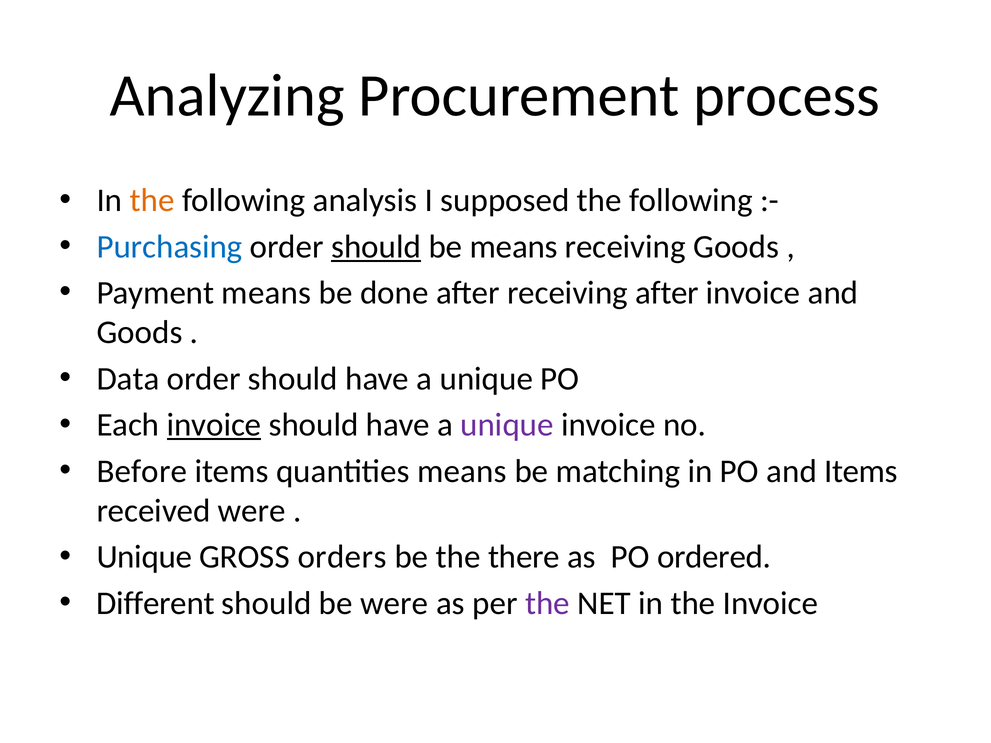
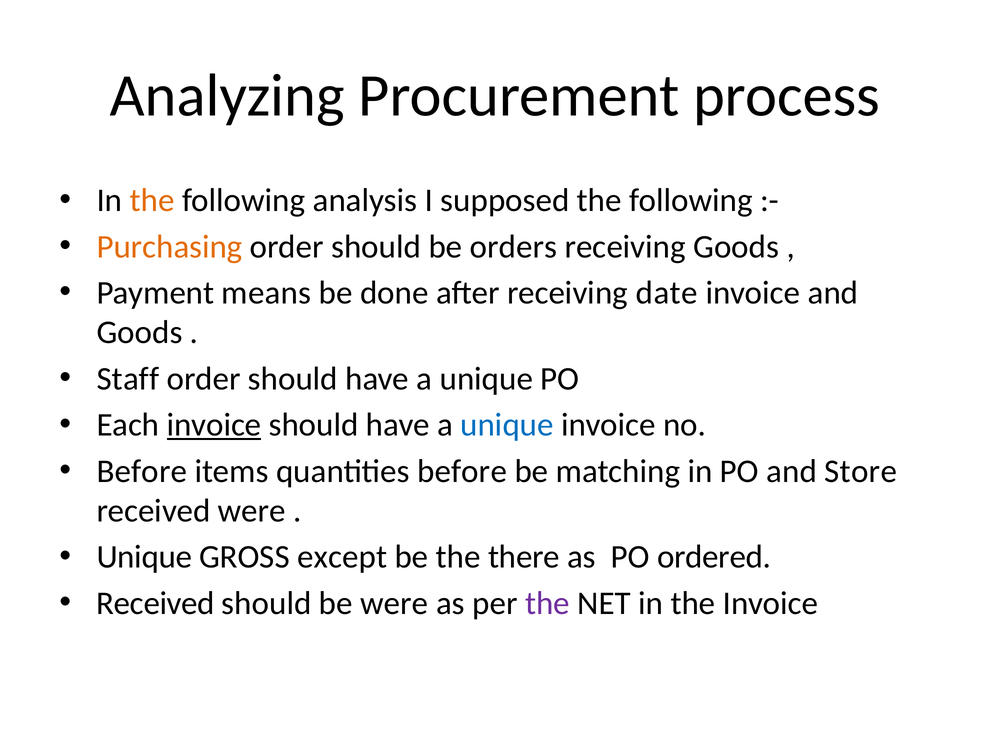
Purchasing colour: blue -> orange
should at (376, 247) underline: present -> none
be means: means -> orders
receiving after: after -> date
Data: Data -> Staff
unique at (507, 425) colour: purple -> blue
quantities means: means -> before
and Items: Items -> Store
orders: orders -> except
Different at (156, 603): Different -> Received
